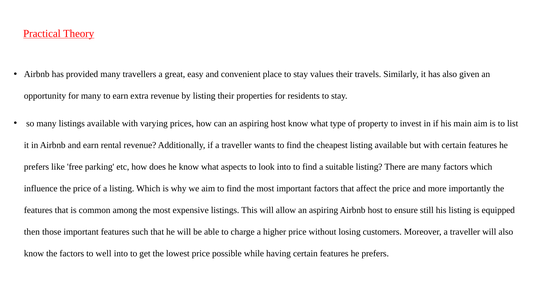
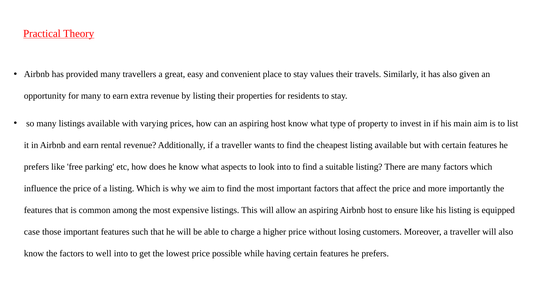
ensure still: still -> like
then: then -> case
